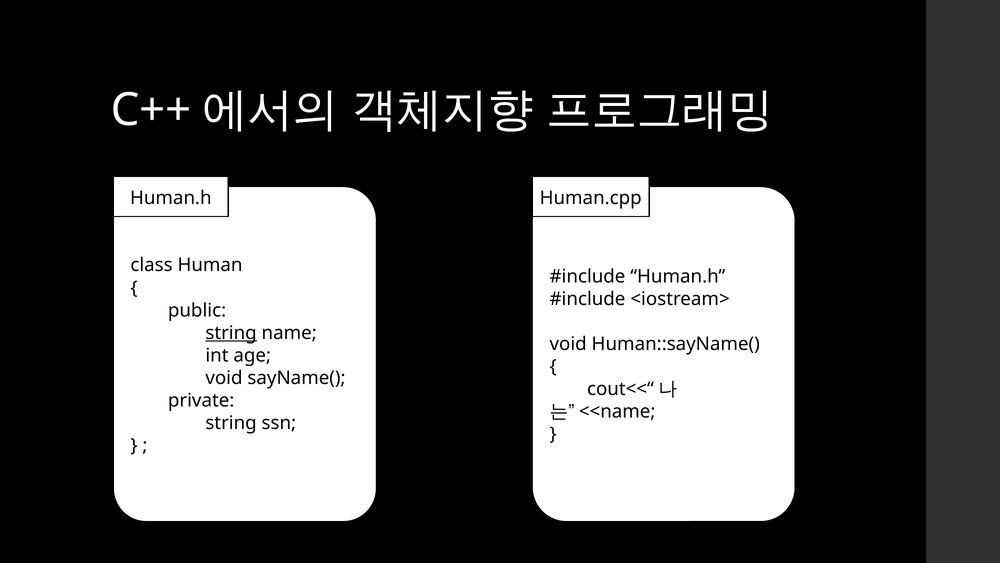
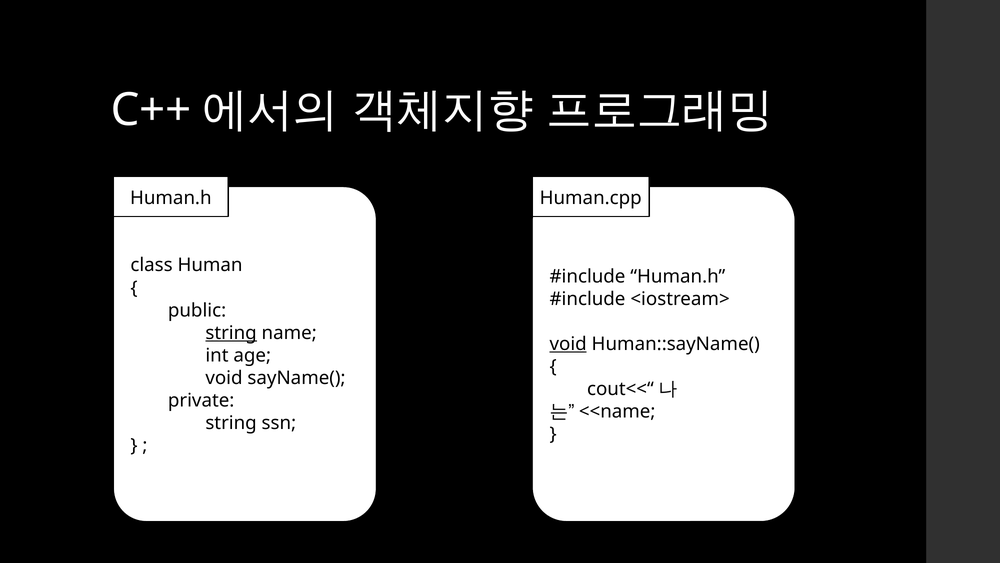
void at (568, 344) underline: none -> present
